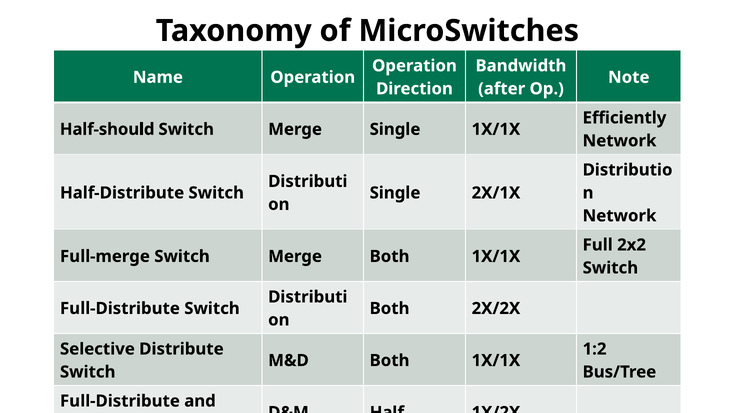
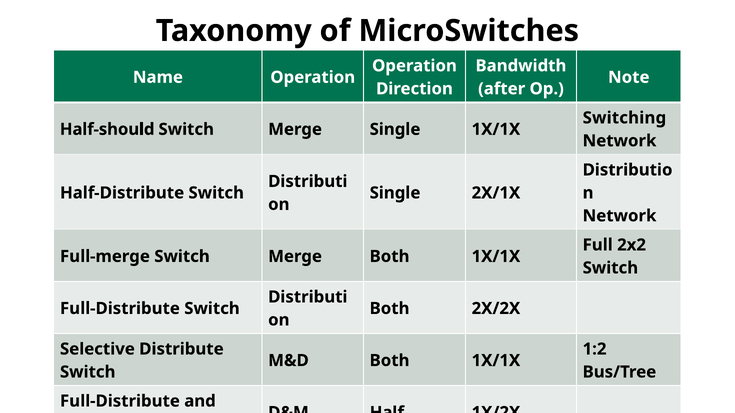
Efficiently: Efficiently -> Switching
